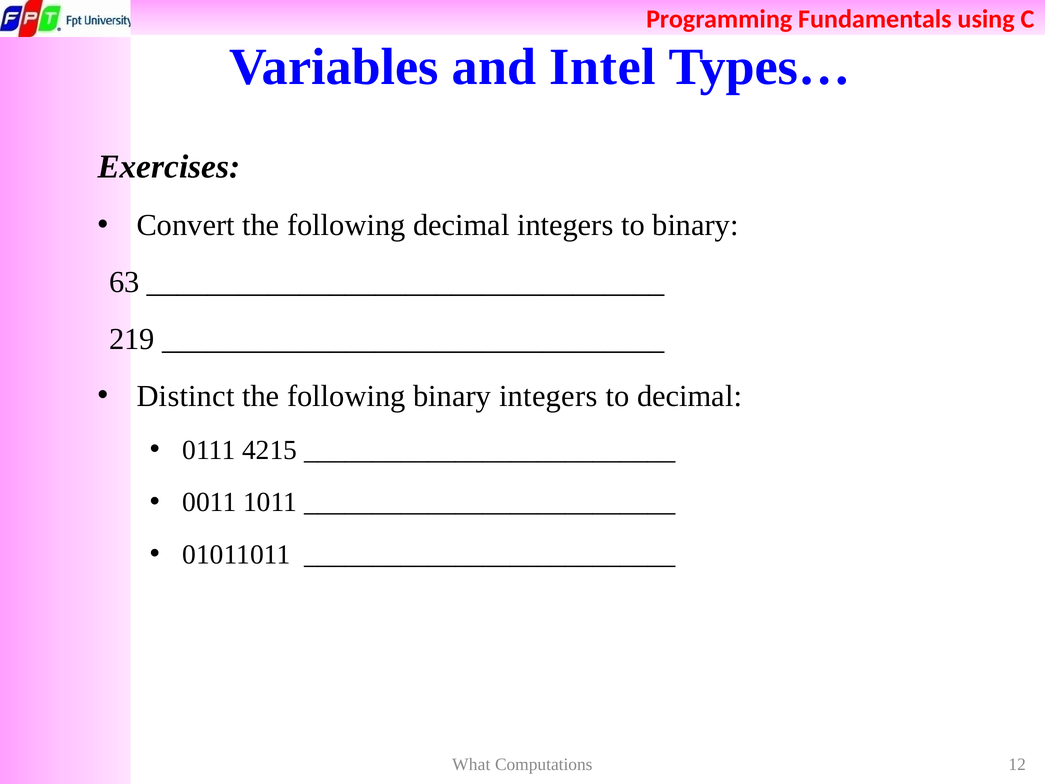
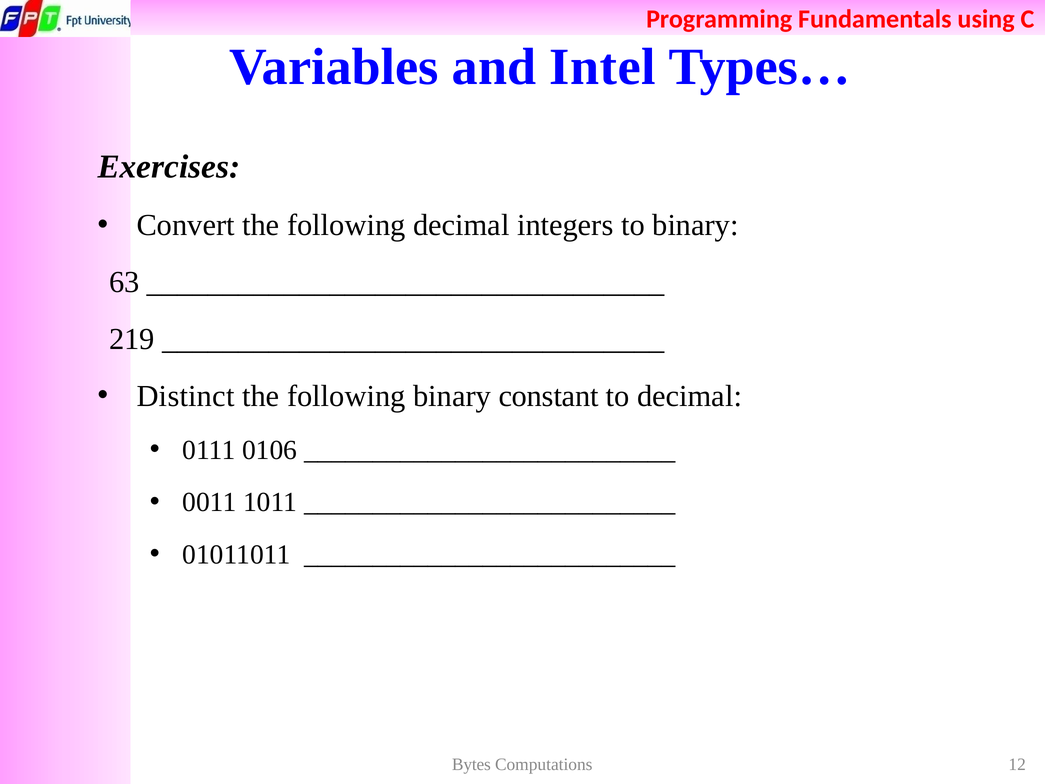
binary integers: integers -> constant
4215: 4215 -> 0106
What: What -> Bytes
